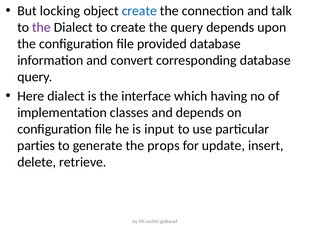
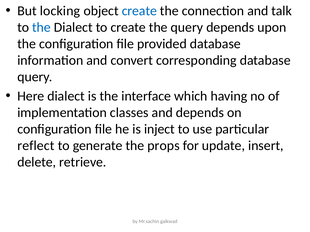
the at (41, 27) colour: purple -> blue
input: input -> inject
parties: parties -> reflect
